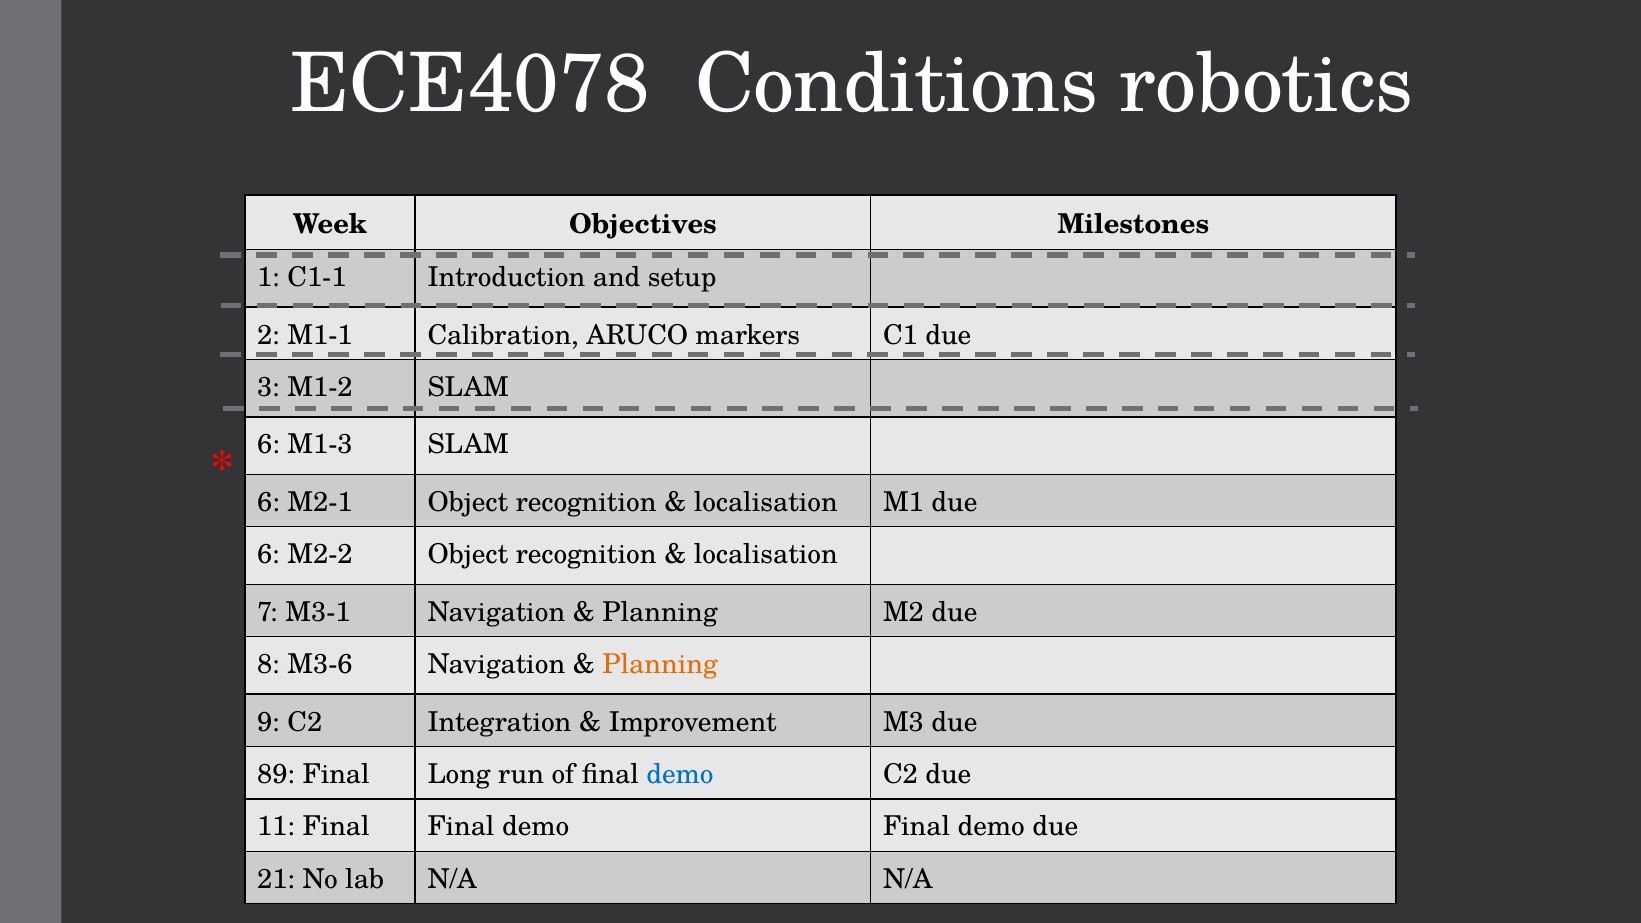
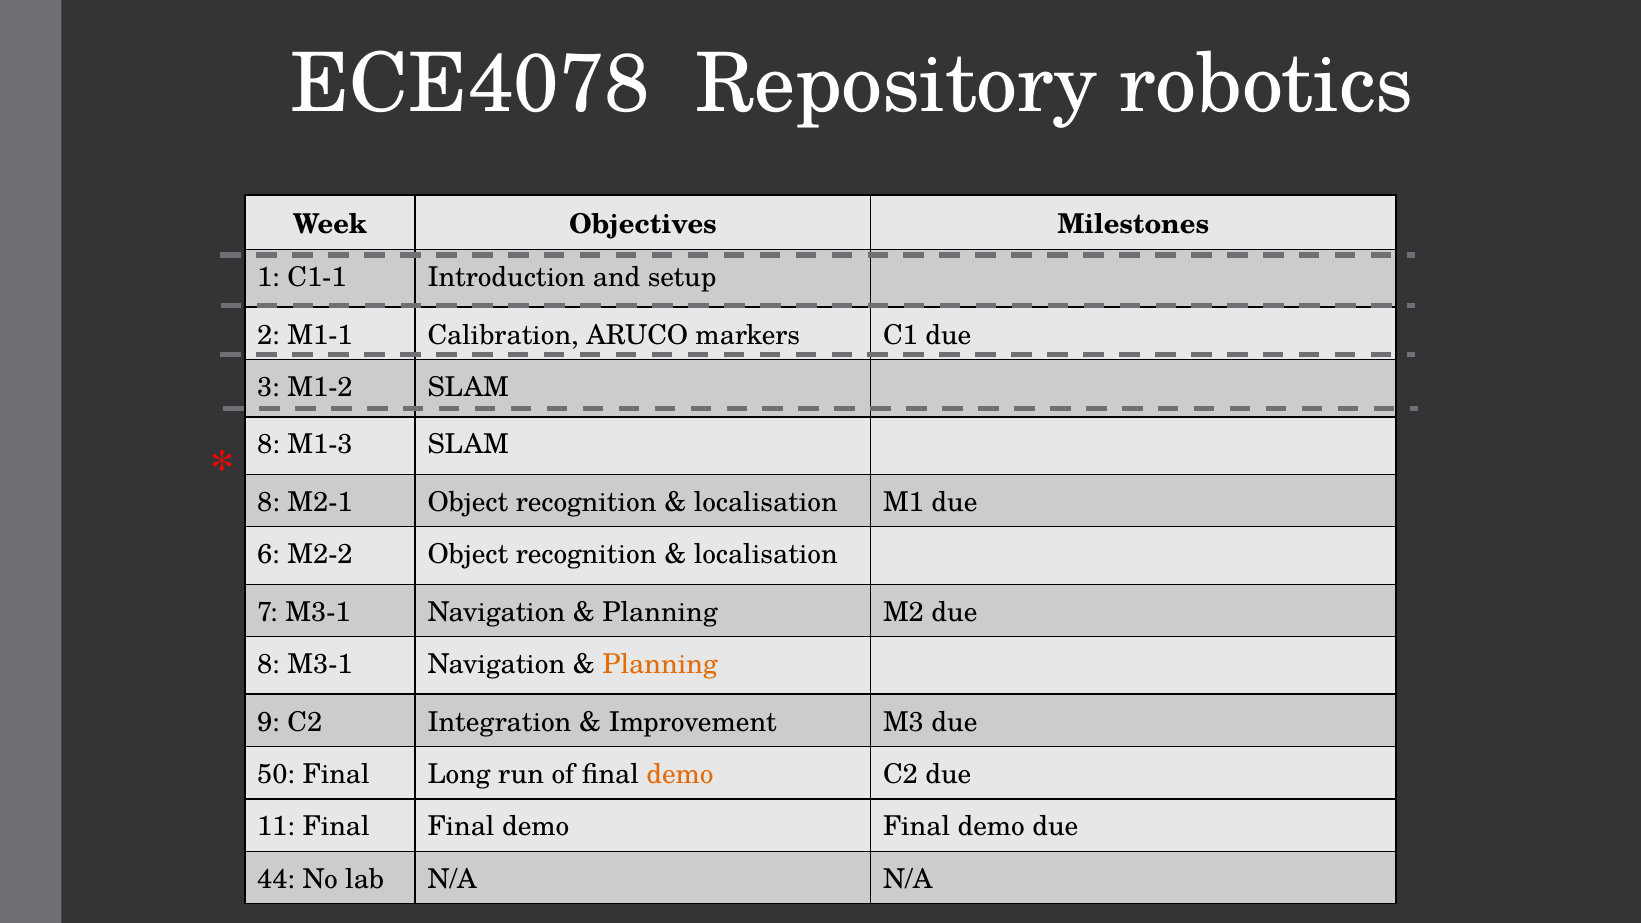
Conditions: Conditions -> Repository
6 at (269, 445): 6 -> 8
6 at (269, 502): 6 -> 8
8 M3-6: M3-6 -> M3-1
89: 89 -> 50
demo at (680, 775) colour: blue -> orange
21: 21 -> 44
